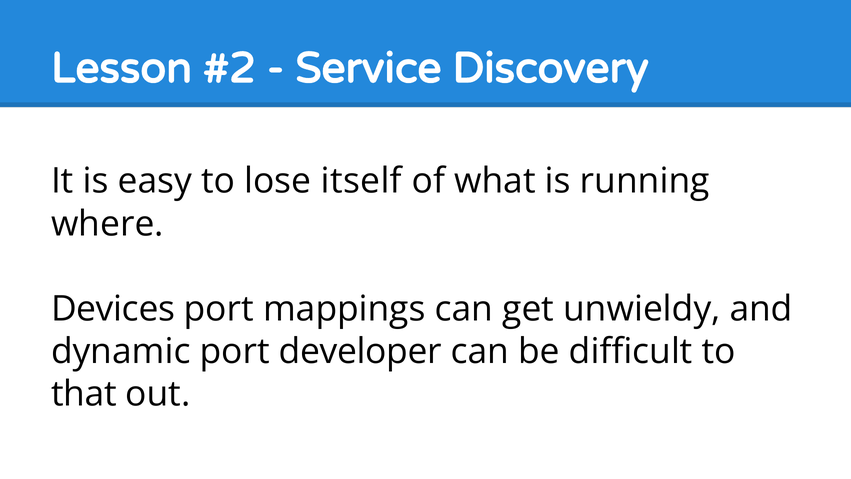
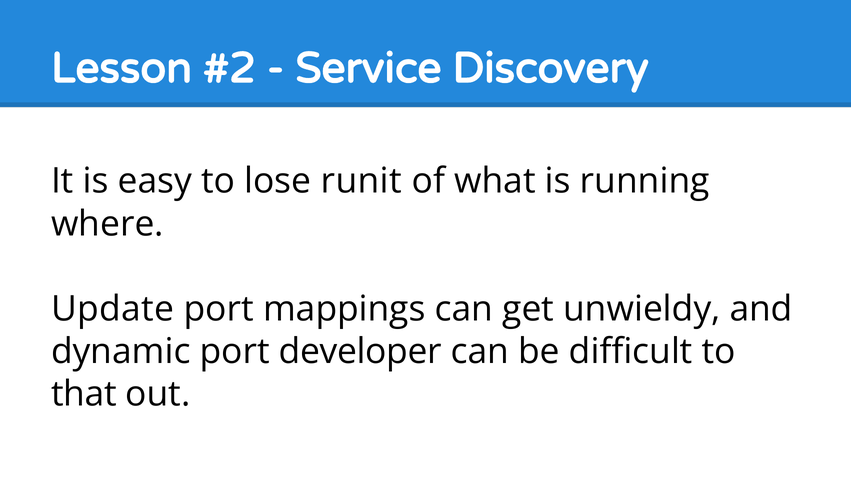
itself: itself -> runit
Devices: Devices -> Update
